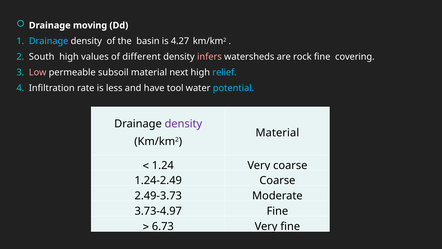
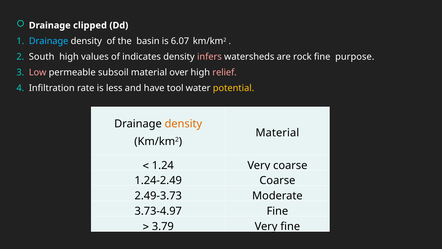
moving: moving -> clipped
4.27: 4.27 -> 6.07
different: different -> indicates
covering: covering -> purpose
next: next -> over
relief colour: light blue -> pink
potential colour: light blue -> yellow
density at (183, 124) colour: purple -> orange
6.73: 6.73 -> 3.79
